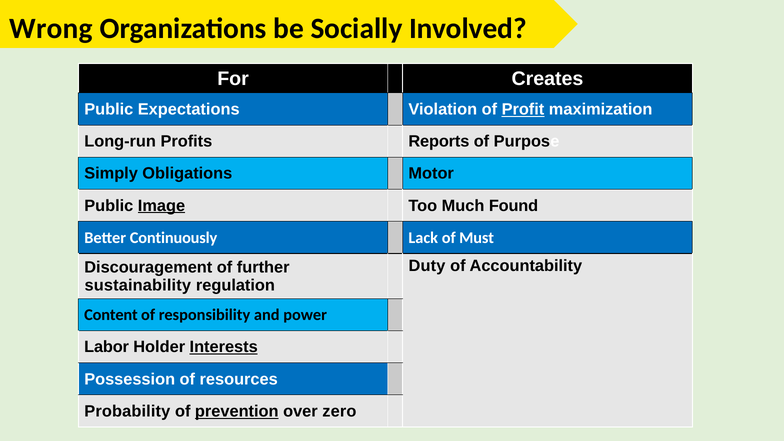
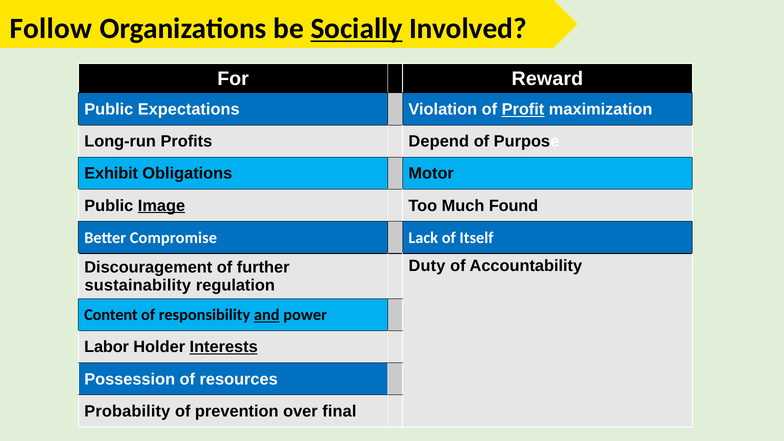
Wrong: Wrong -> Follow
Socially underline: none -> present
Creates: Creates -> Reward
Reports: Reports -> Depend
Simply: Simply -> Exhibit
Continuously: Continuously -> Compromise
Must: Must -> Itself
and underline: none -> present
prevention underline: present -> none
zero: zero -> final
